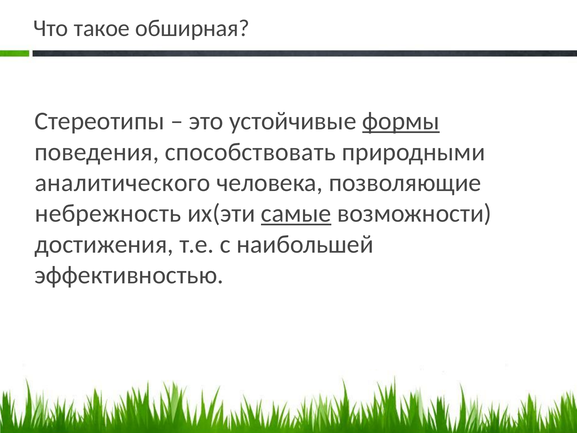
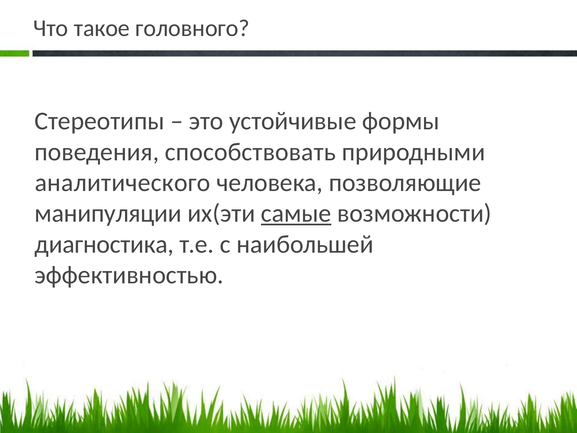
обширная: обширная -> головного
формы underline: present -> none
небрежность: небрежность -> манипуляции
достижения: достижения -> диагностика
